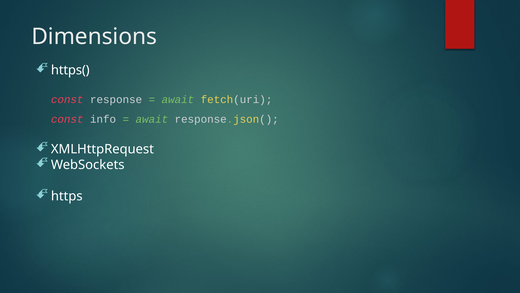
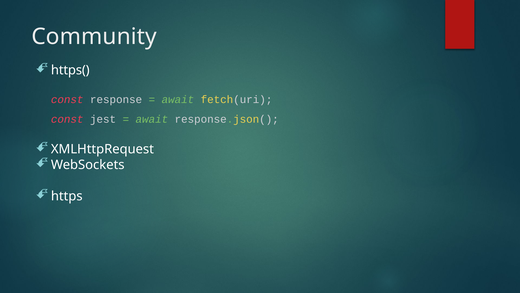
Dimensions: Dimensions -> Community
info: info -> jest
